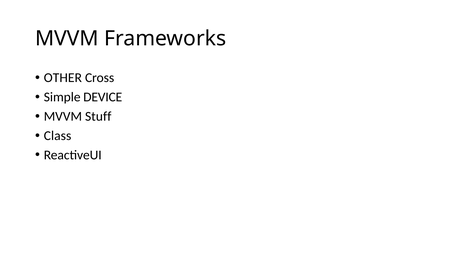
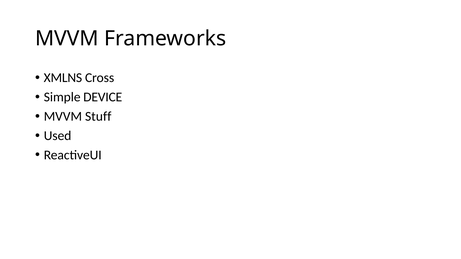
OTHER: OTHER -> XMLNS
Class: Class -> Used
